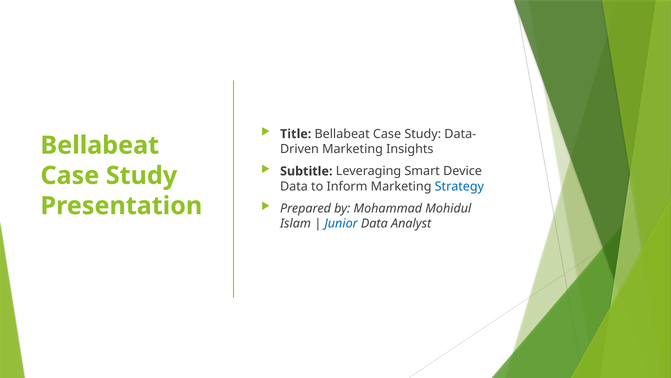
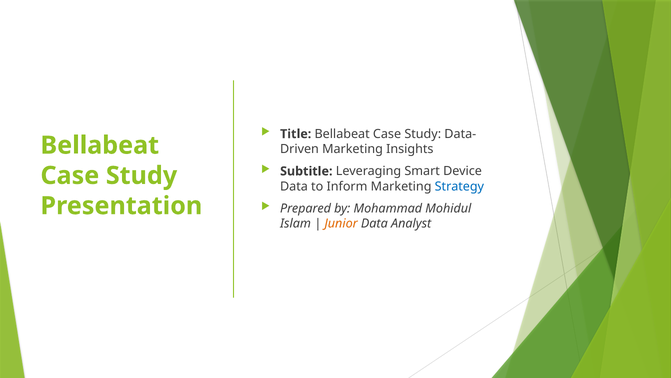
Junior colour: blue -> orange
